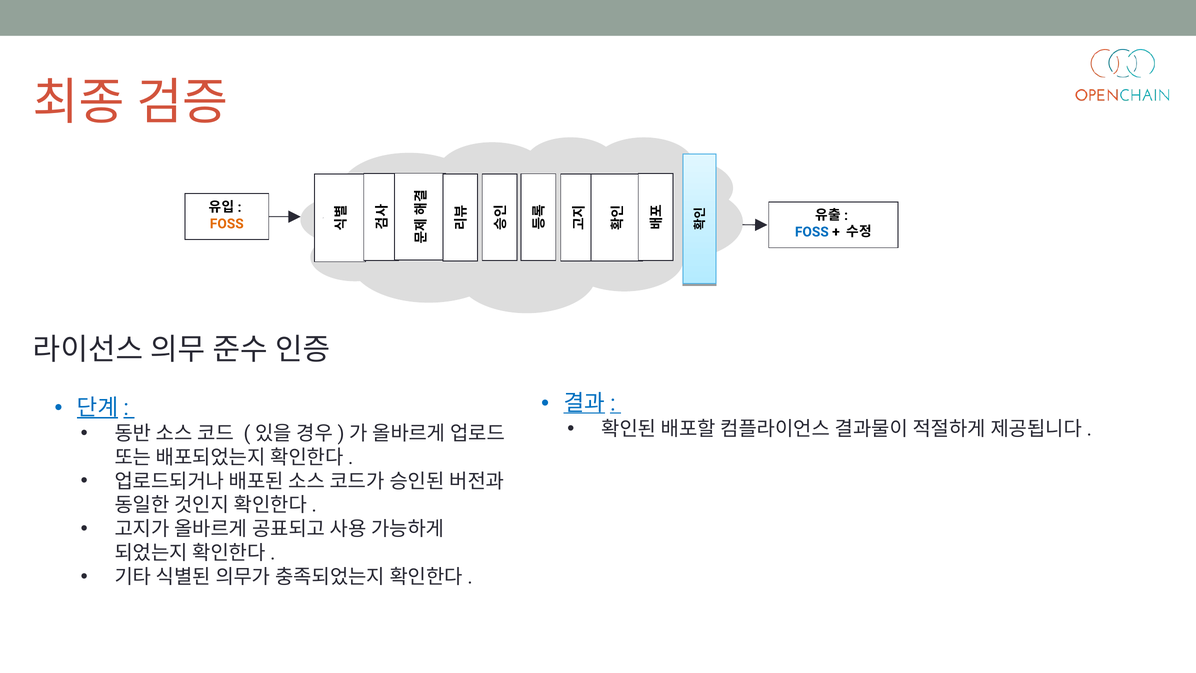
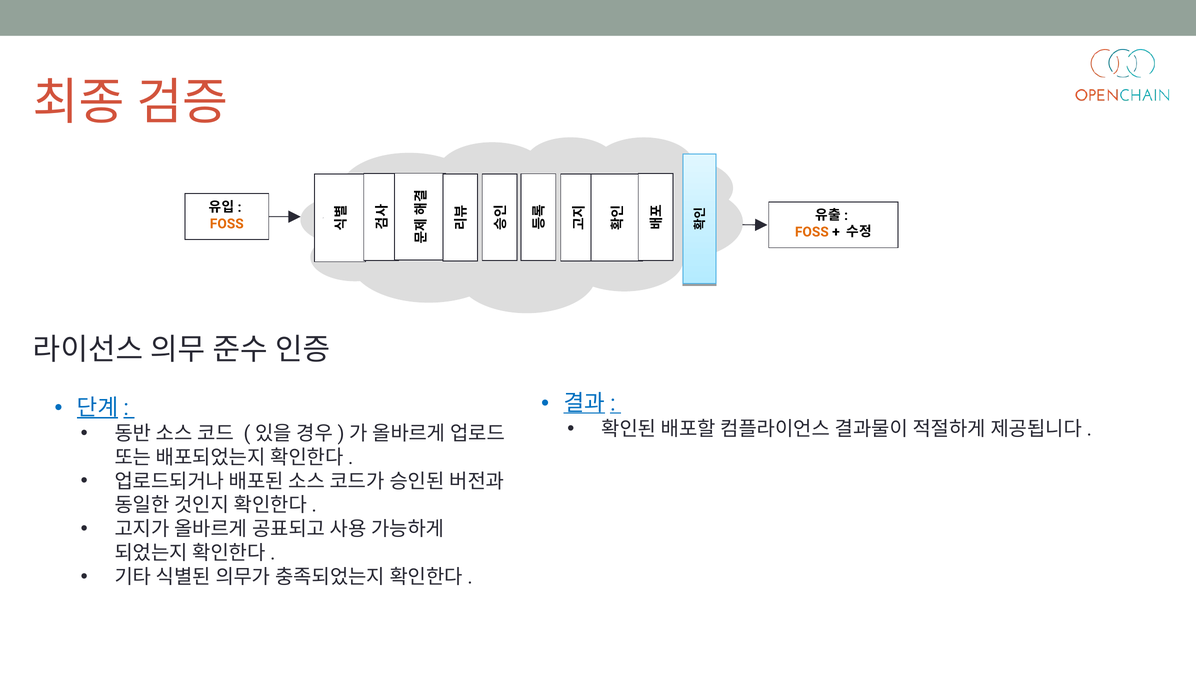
FOSS at (812, 232) colour: blue -> orange
